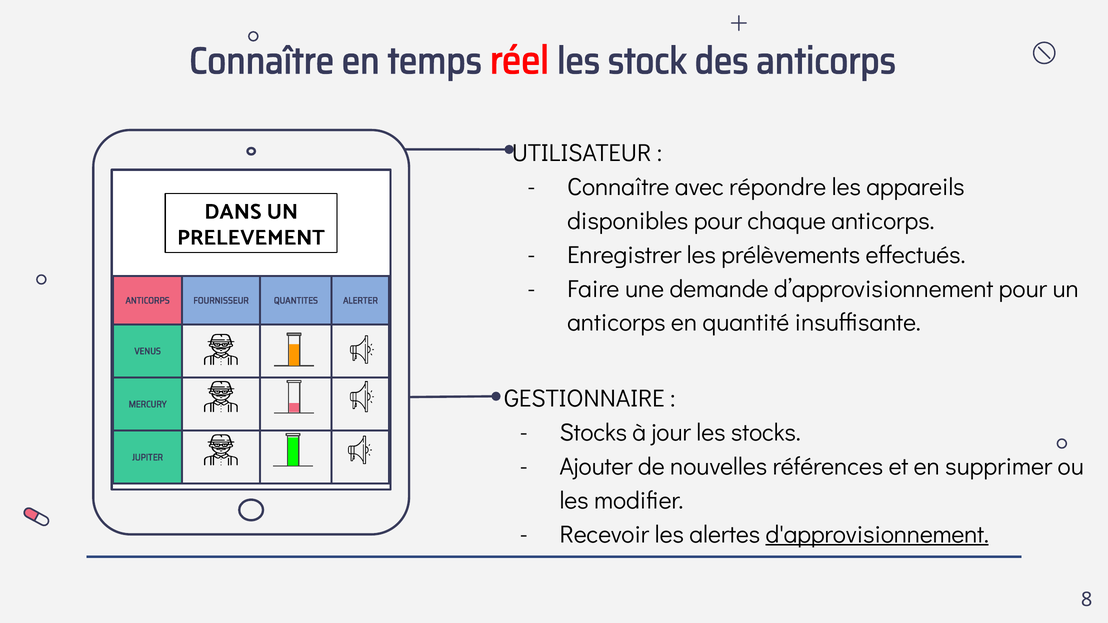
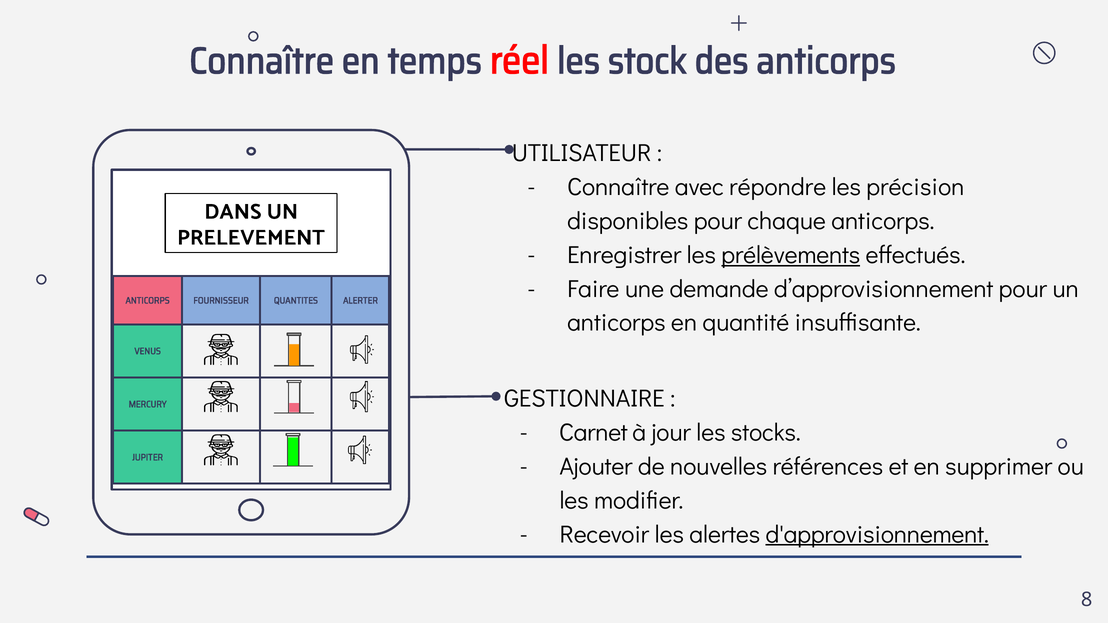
appareils: appareils -> précision
prélèvements underline: none -> present
Stocks at (593, 433): Stocks -> Carnet
